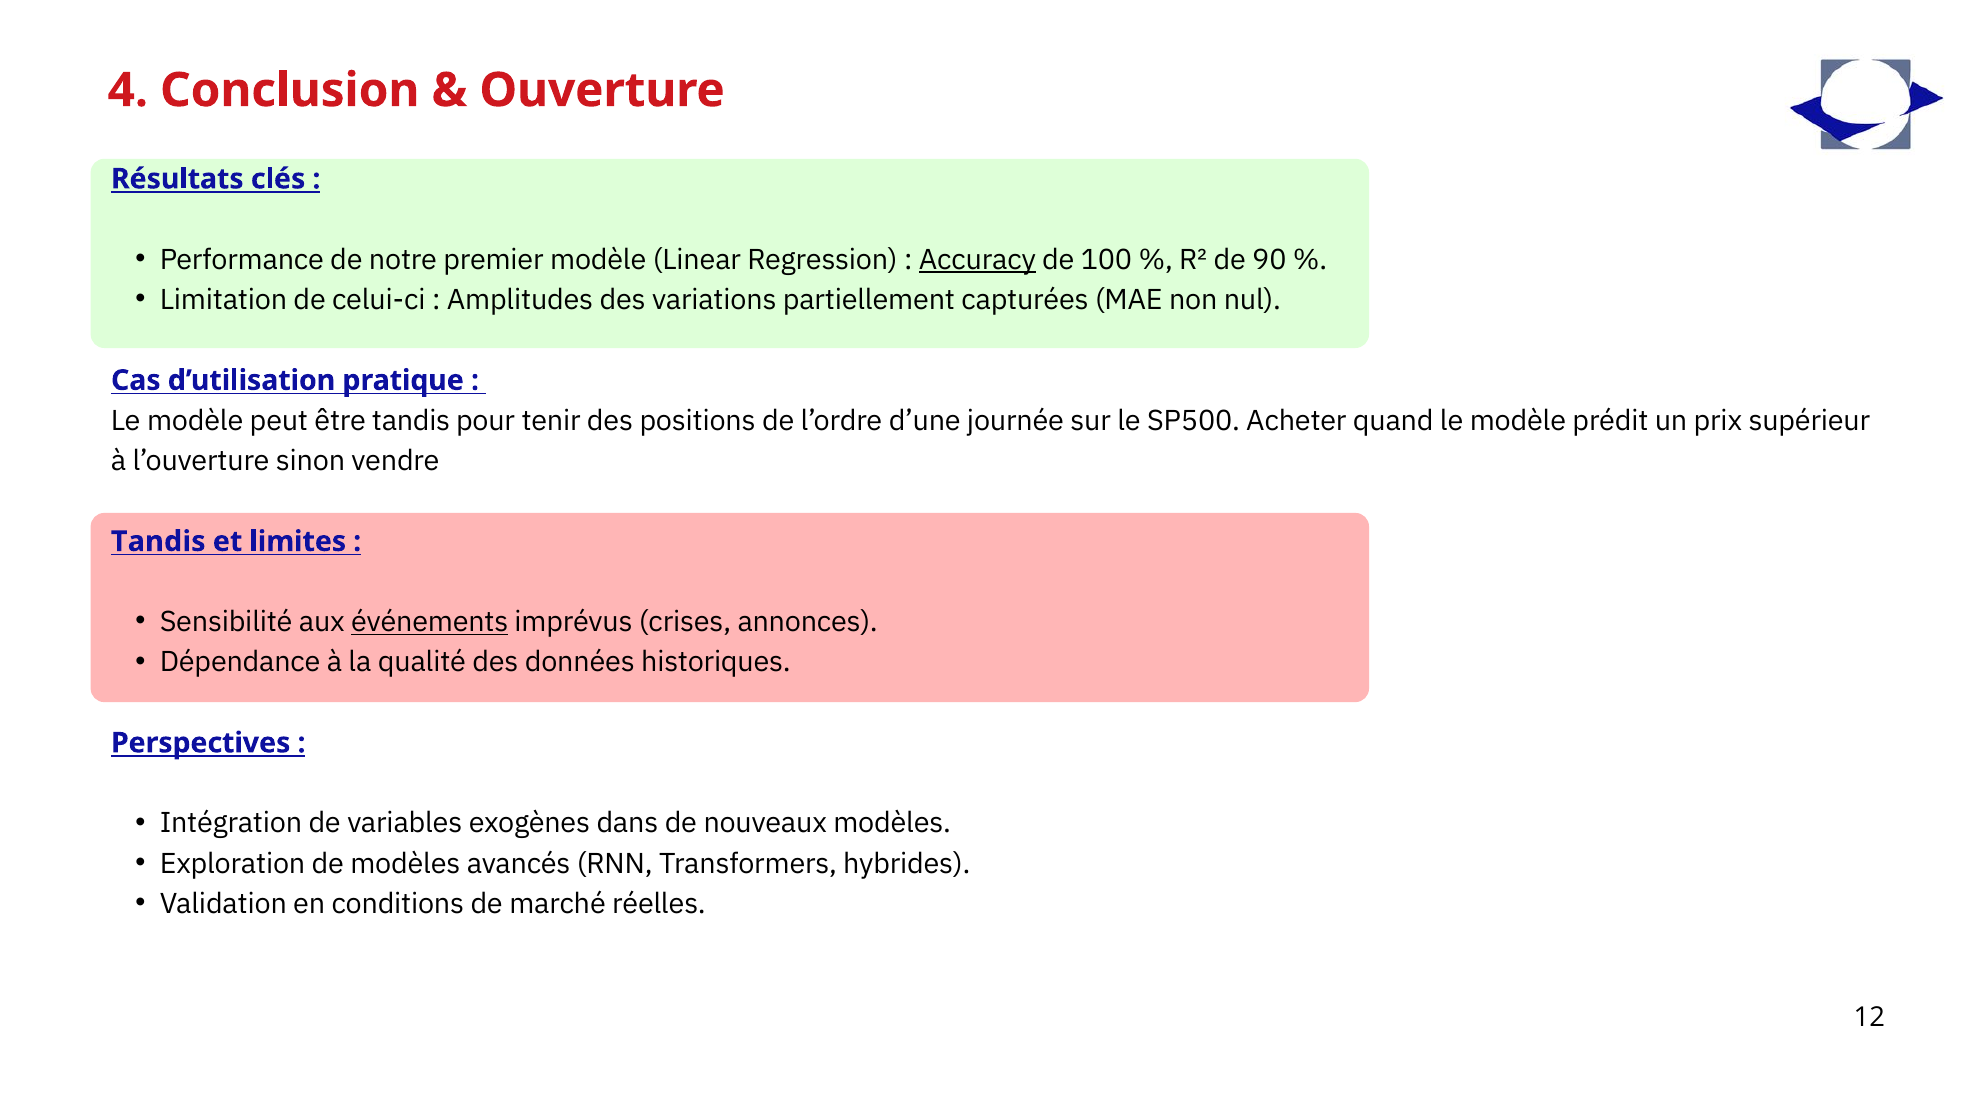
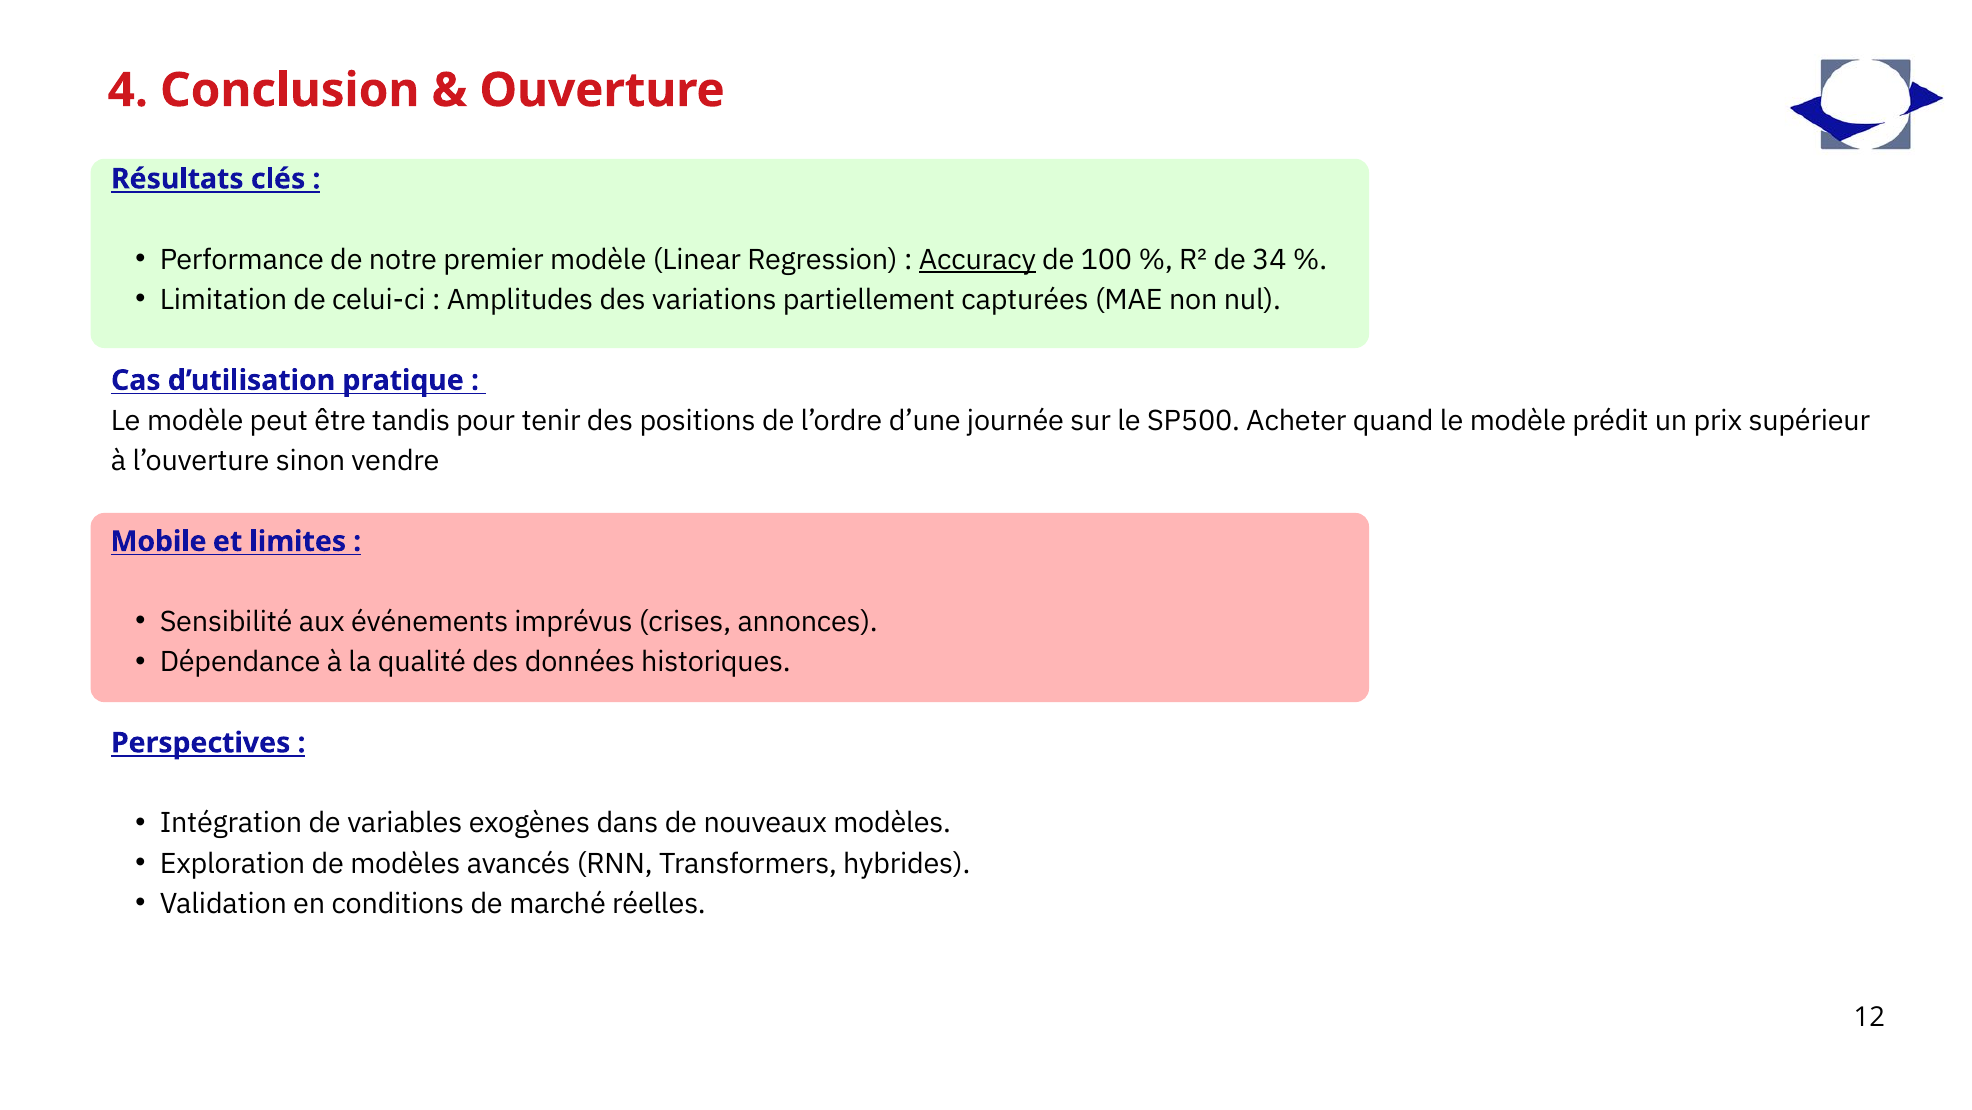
90: 90 -> 34
Tandis at (158, 541): Tandis -> Mobile
événements underline: present -> none
